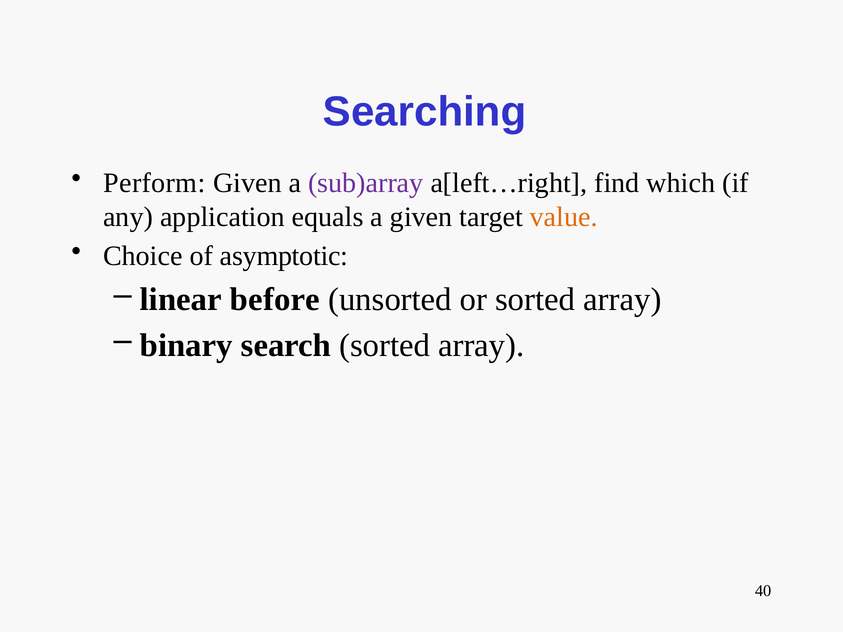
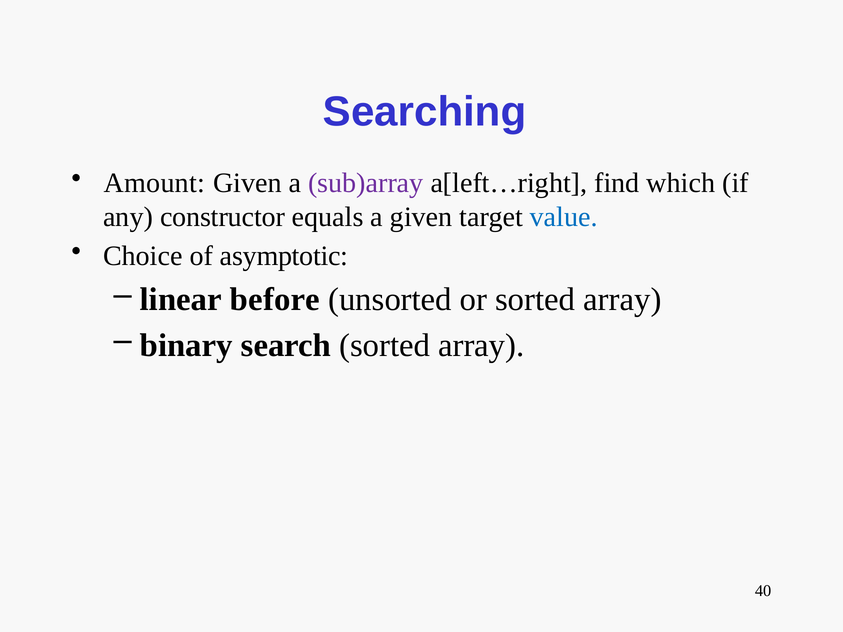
Perform: Perform -> Amount
application: application -> constructor
value colour: orange -> blue
